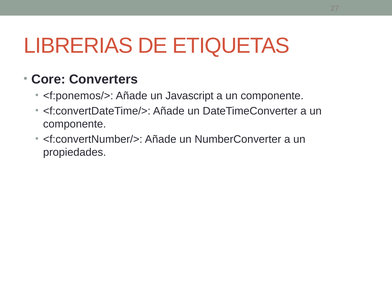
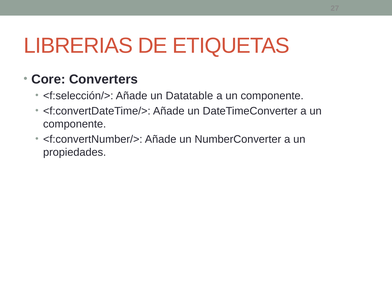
<f:ponemos/>: <f:ponemos/> -> <f:selección/>
Javascript: Javascript -> Datatable
